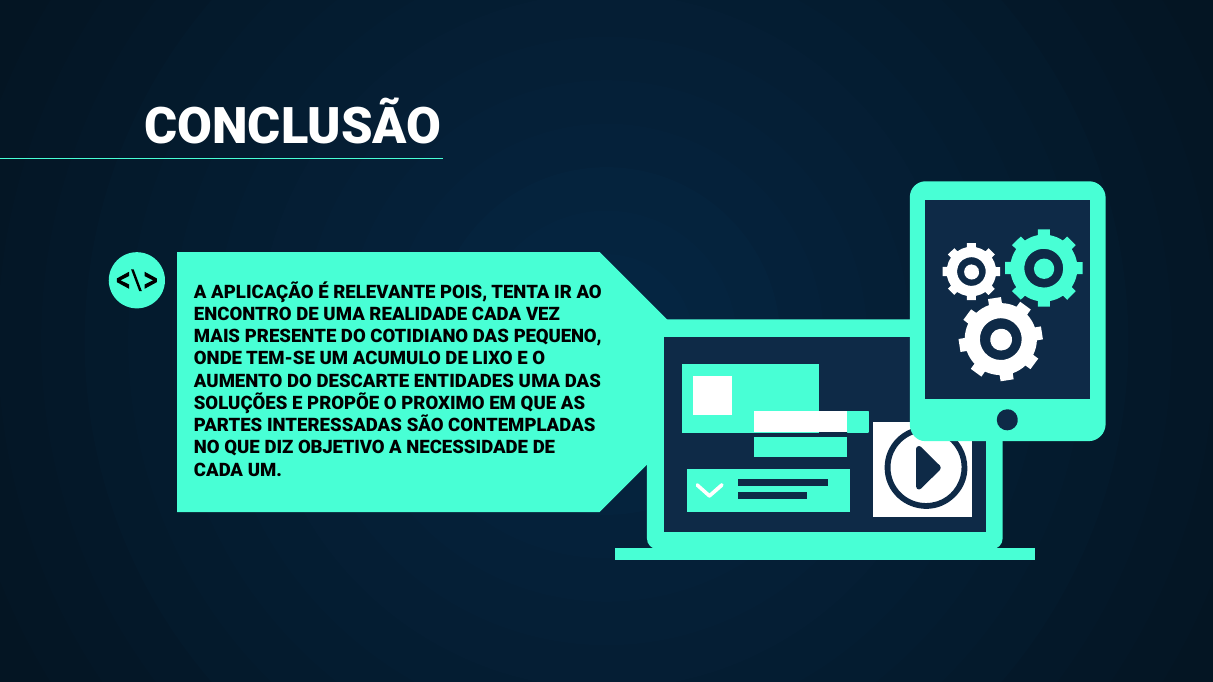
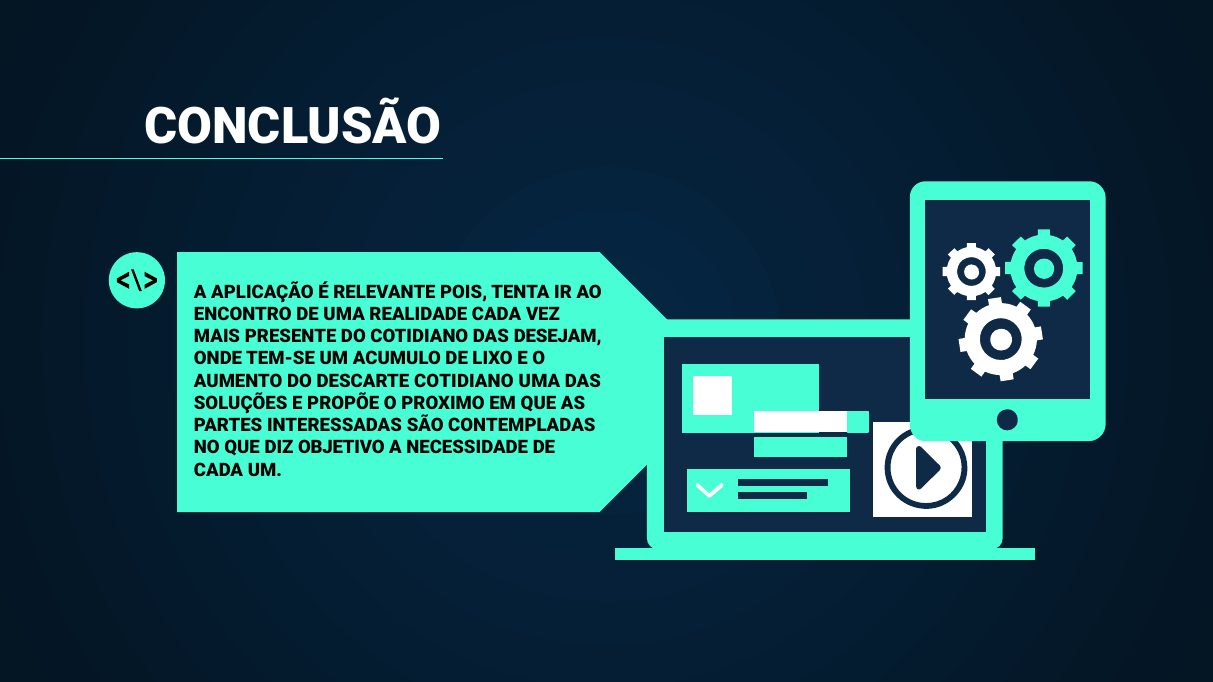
PEQUENO: PEQUENO -> DESEJAM
DESCARTE ENTIDADES: ENTIDADES -> COTIDIANO
